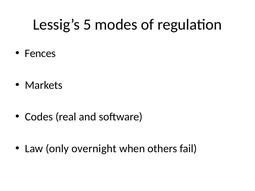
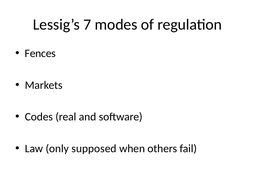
5: 5 -> 7
overnight: overnight -> supposed
